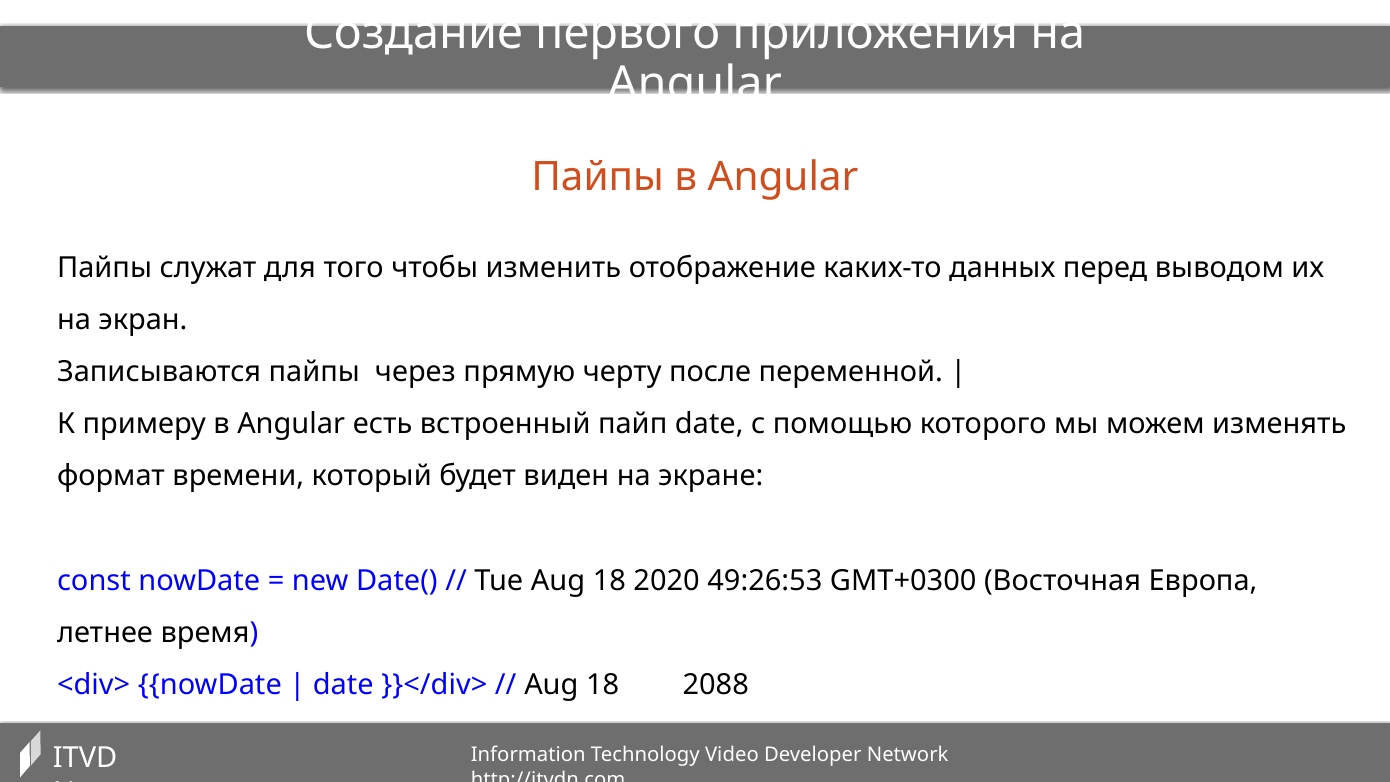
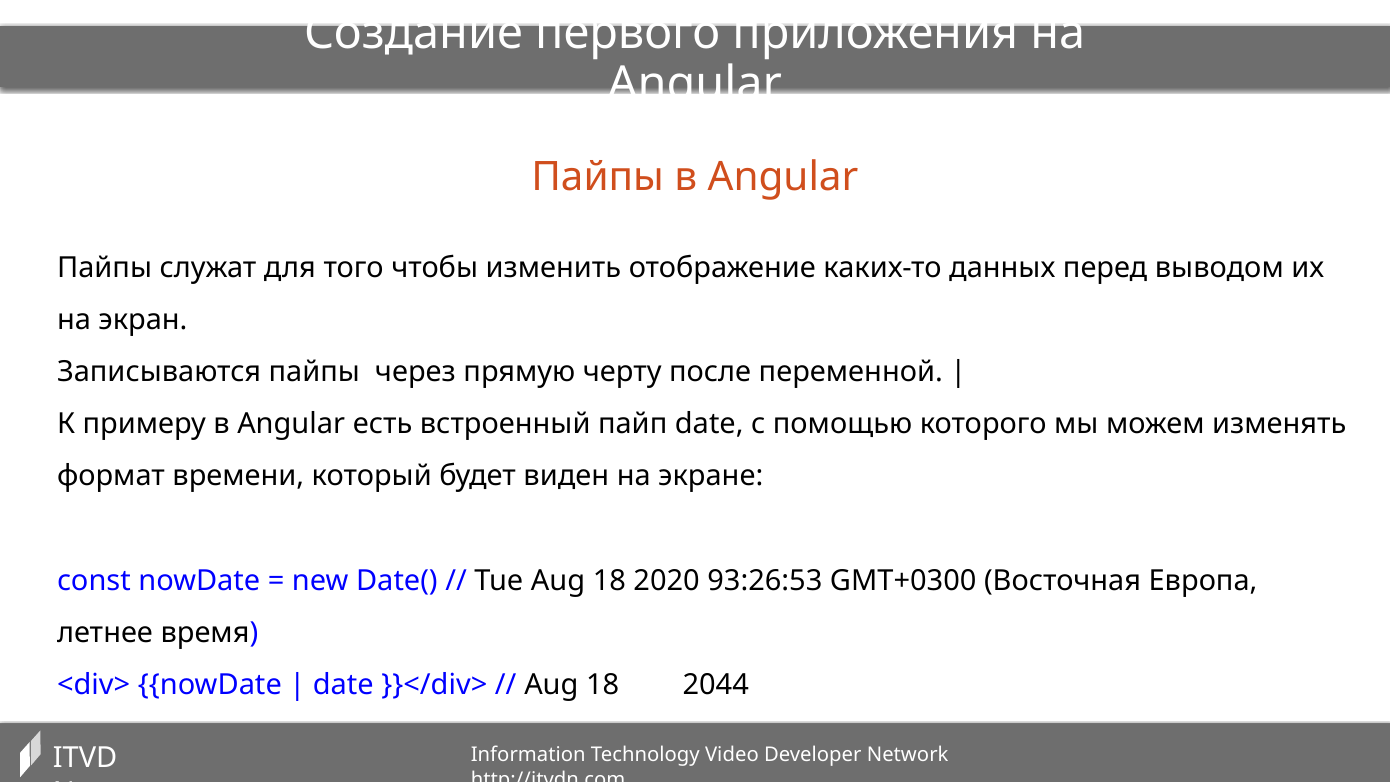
49:26:53: 49:26:53 -> 93:26:53
2088: 2088 -> 2044
